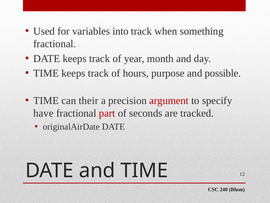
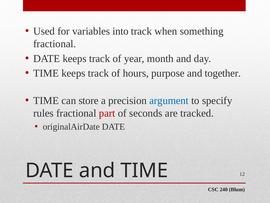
possible: possible -> together
their: their -> store
argument colour: red -> blue
have: have -> rules
